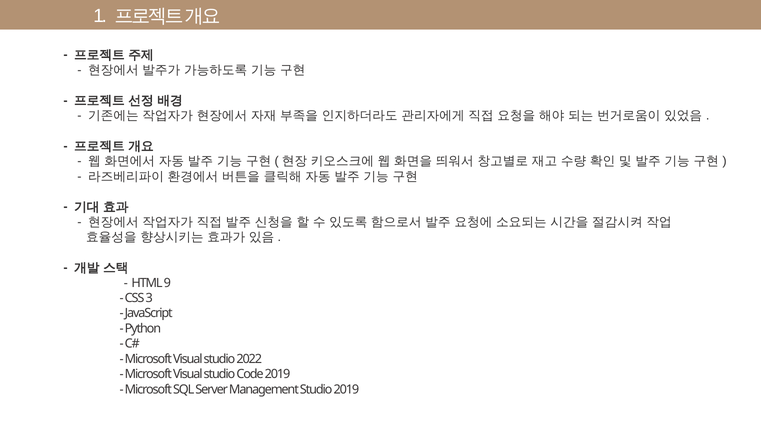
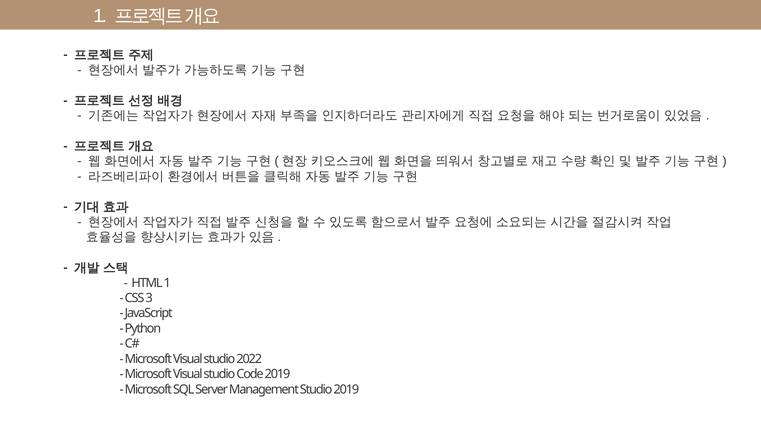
HTML 9: 9 -> 1
